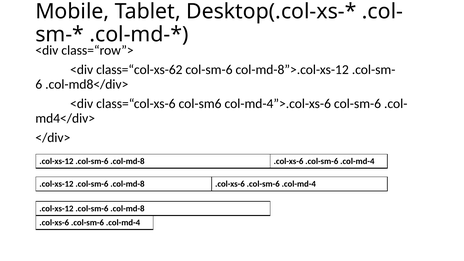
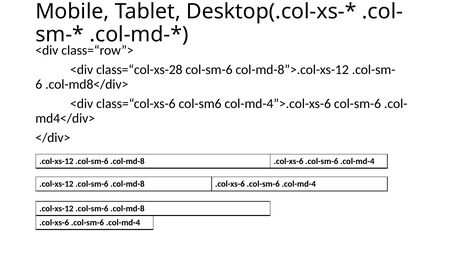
class=“col-xs-62: class=“col-xs-62 -> class=“col-xs-28
